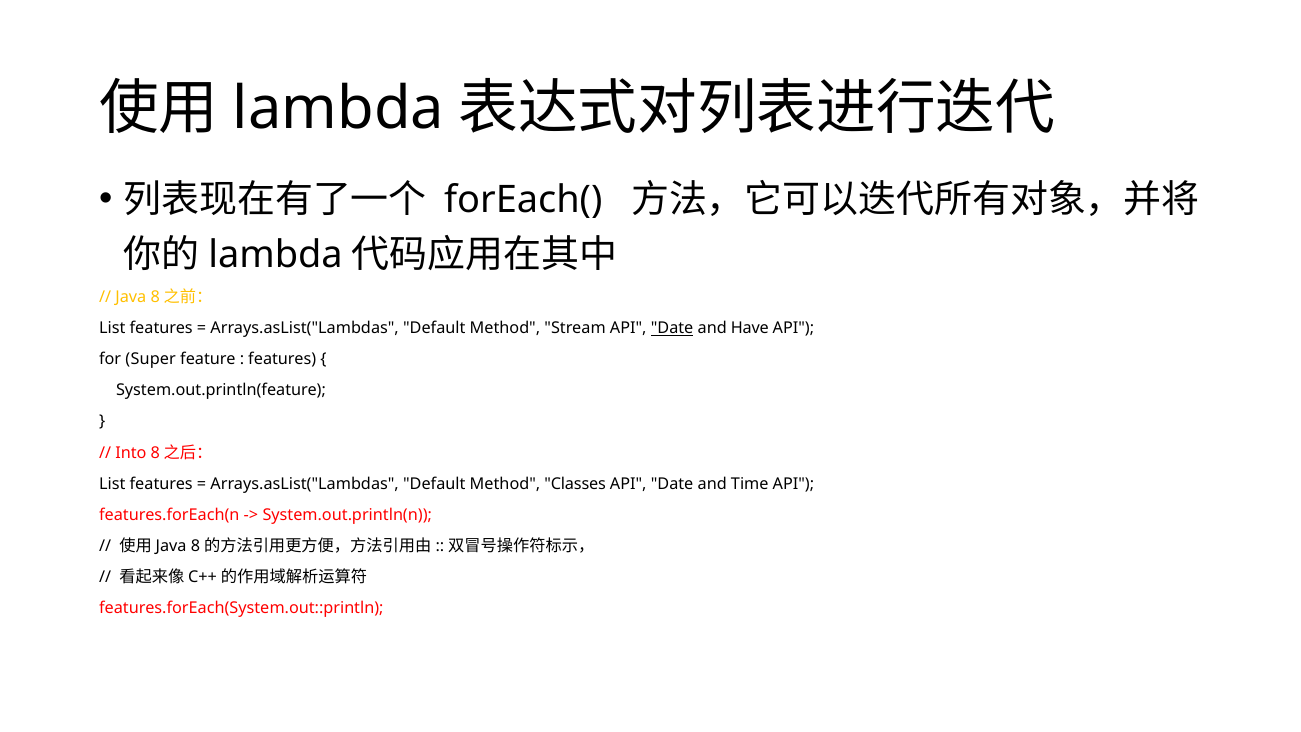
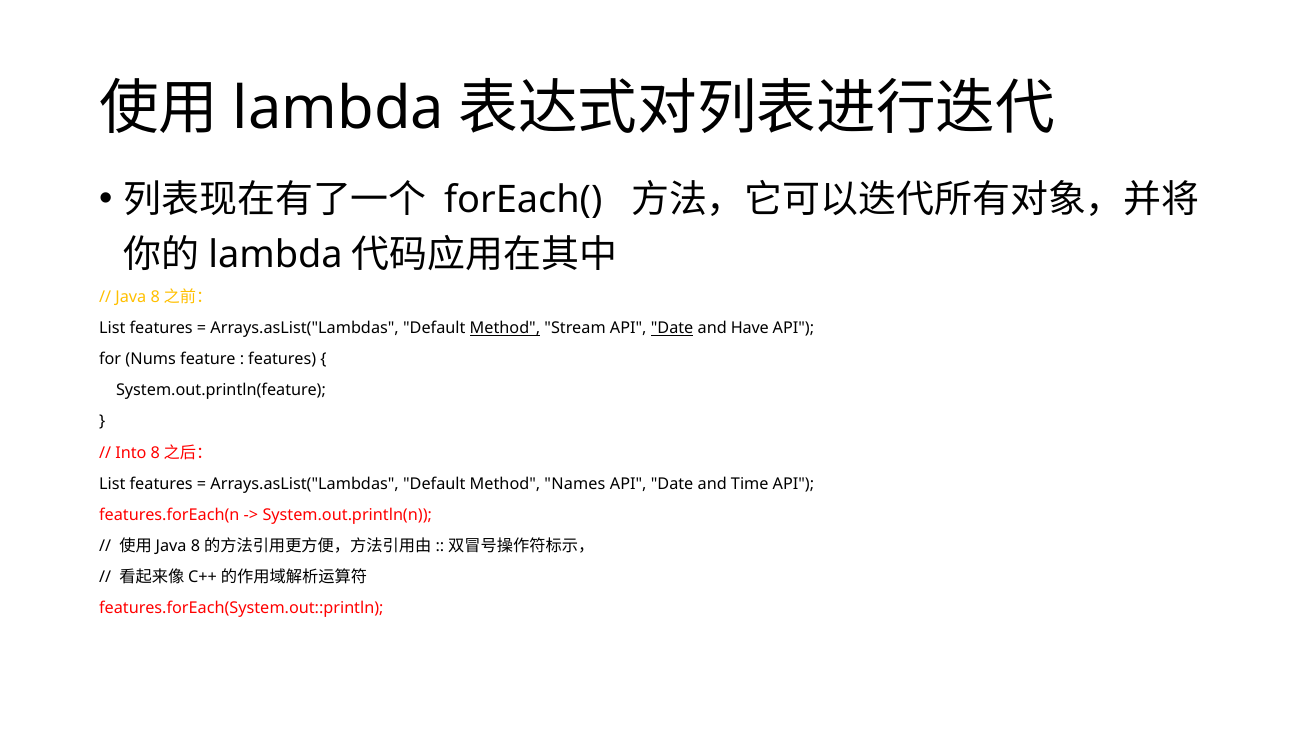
Method at (505, 328) underline: none -> present
Super: Super -> Nums
Classes: Classes -> Names
